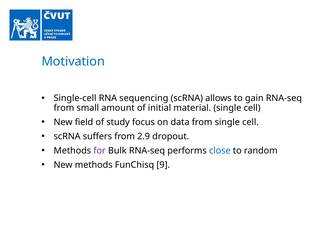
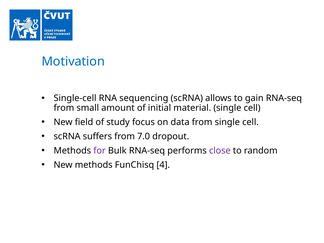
2.9: 2.9 -> 7.0
close colour: blue -> purple
9: 9 -> 4
